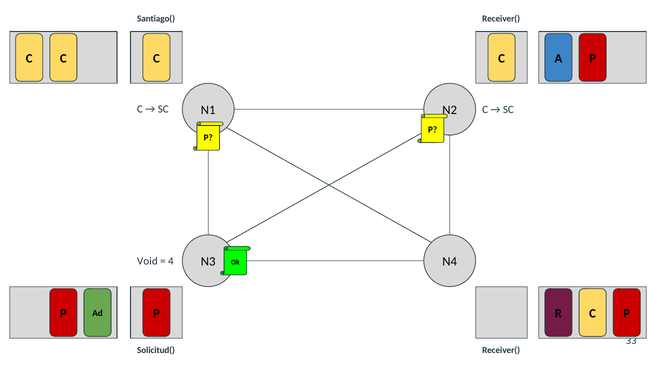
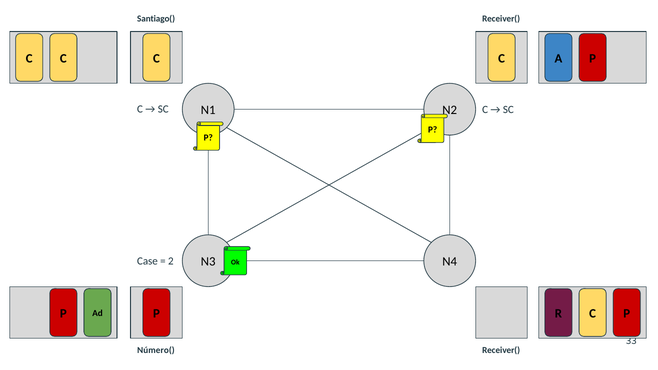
Void: Void -> Case
4: 4 -> 2
Solicitud(: Solicitud( -> Número(
